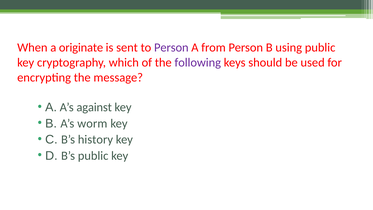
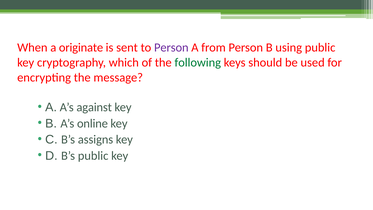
following colour: purple -> green
worm: worm -> online
history: history -> assigns
